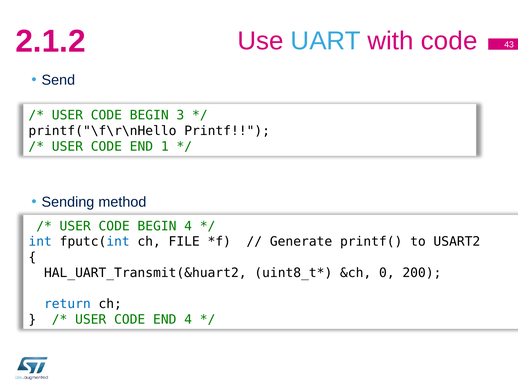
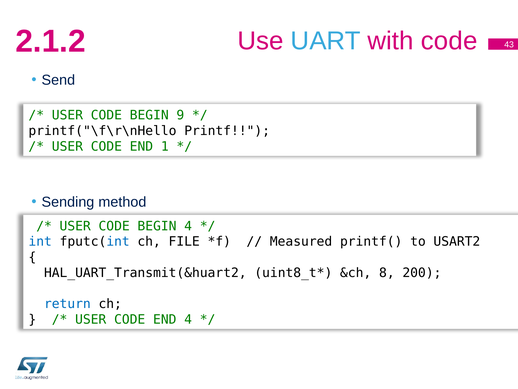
3: 3 -> 9
Generate: Generate -> Measured
0: 0 -> 8
